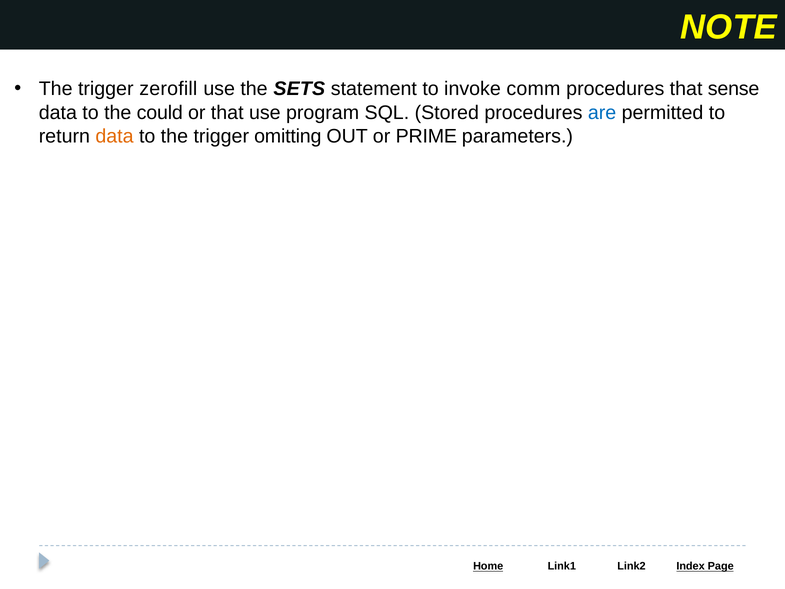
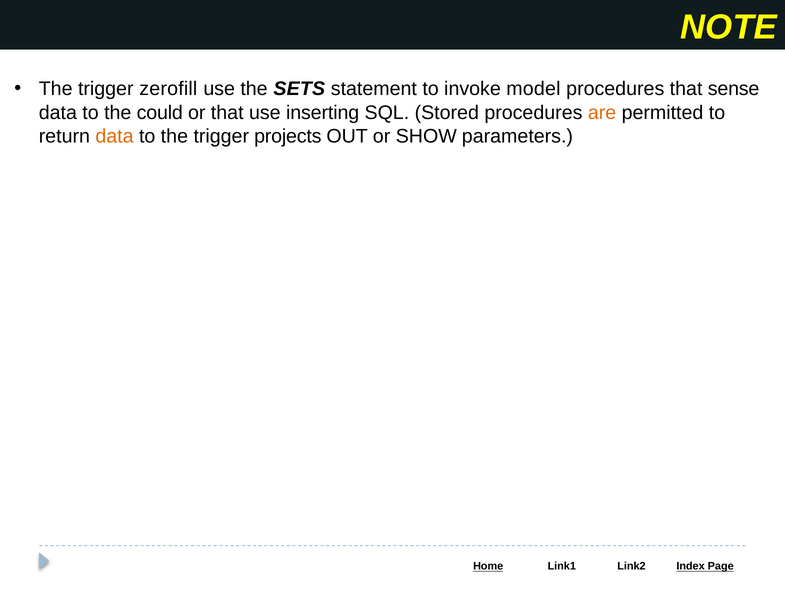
comm: comm -> model
program: program -> inserting
are colour: blue -> orange
omitting: omitting -> projects
PRIME: PRIME -> SHOW
